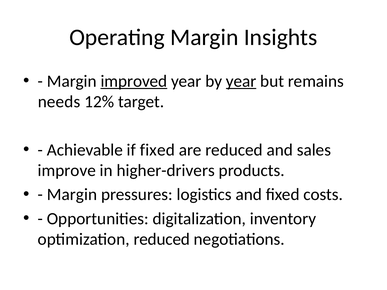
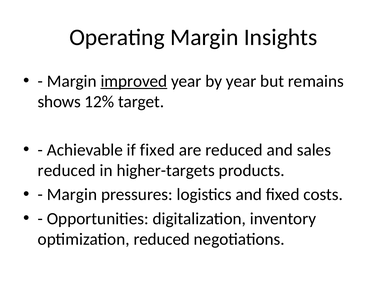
year at (241, 81) underline: present -> none
needs: needs -> shows
improve at (67, 171): improve -> reduced
higher-drivers: higher-drivers -> higher-targets
